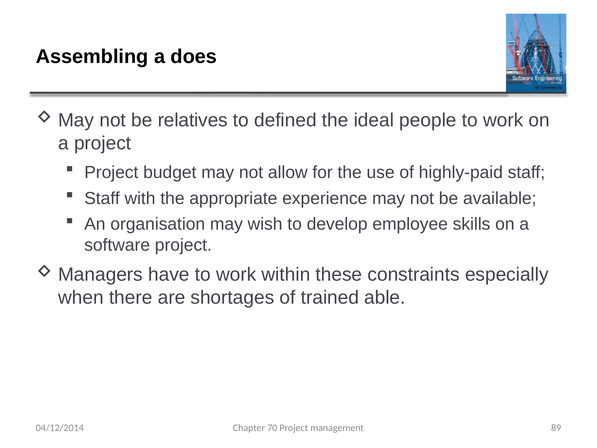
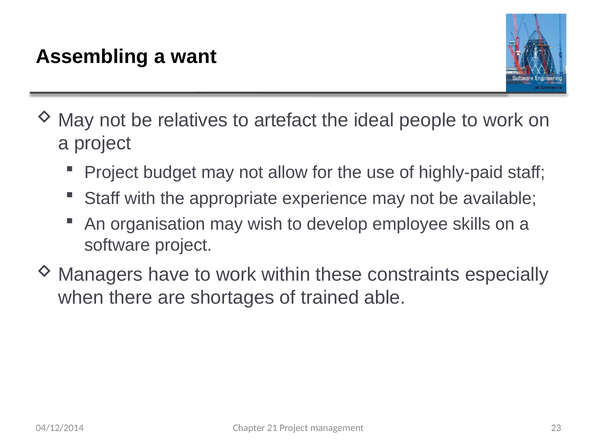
does: does -> want
defined: defined -> artefact
70: 70 -> 21
89: 89 -> 23
